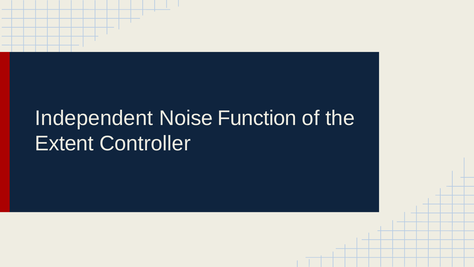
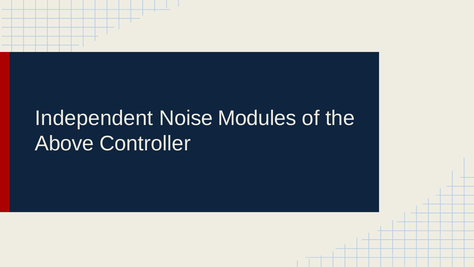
Function: Function -> Modules
Extent: Extent -> Above
